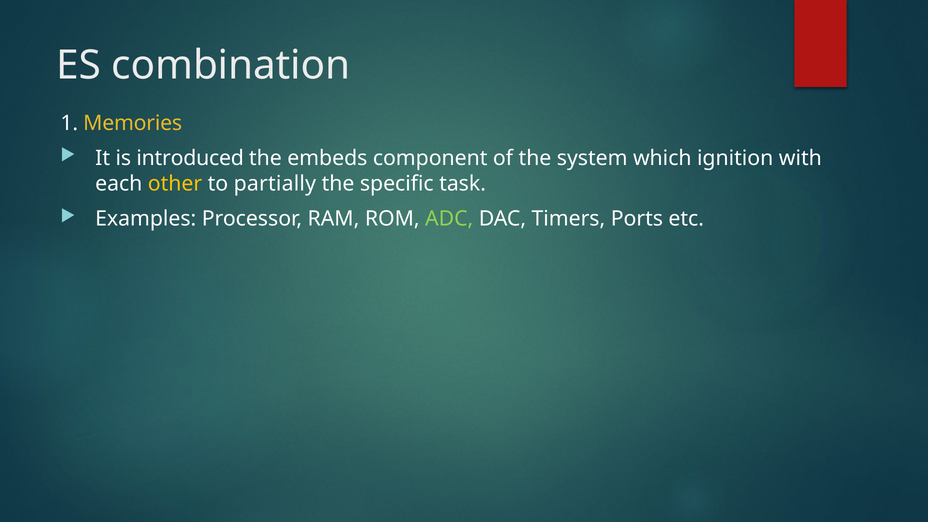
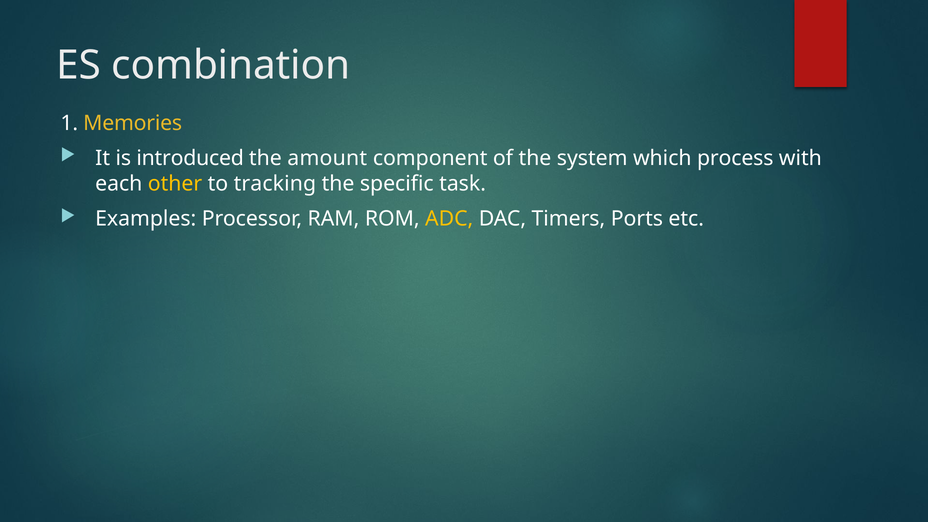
embeds: embeds -> amount
ignition: ignition -> process
partially: partially -> tracking
ADC colour: light green -> yellow
